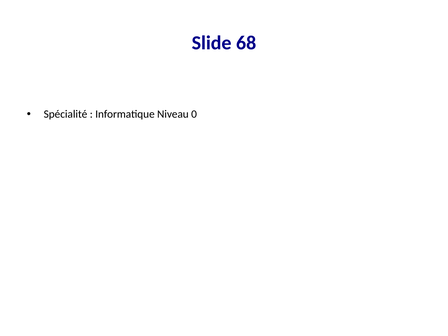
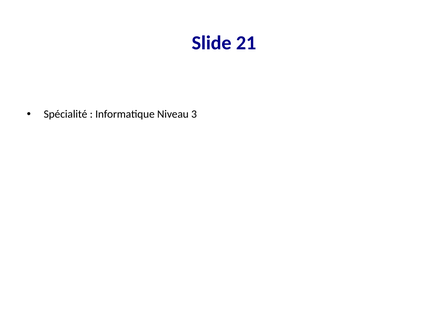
68: 68 -> 21
0: 0 -> 3
